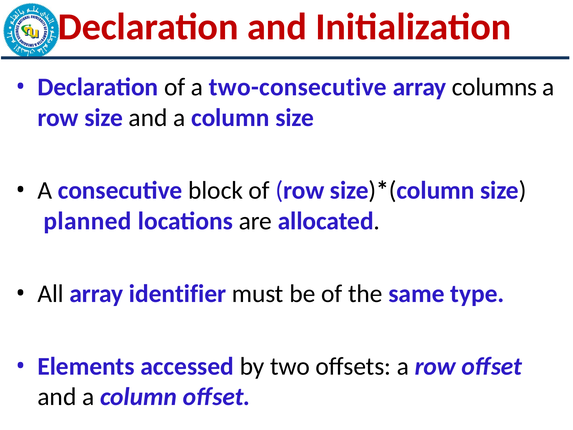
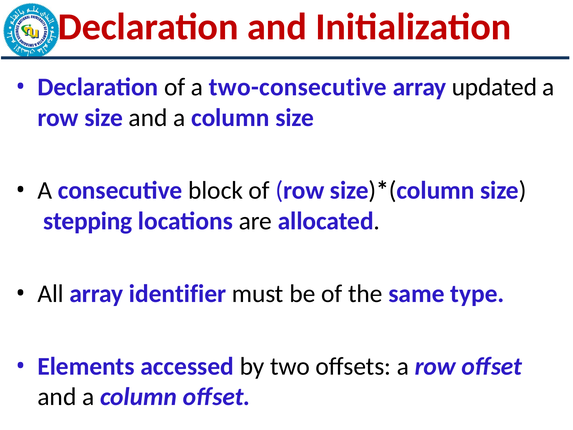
columns: columns -> updated
planned: planned -> stepping
